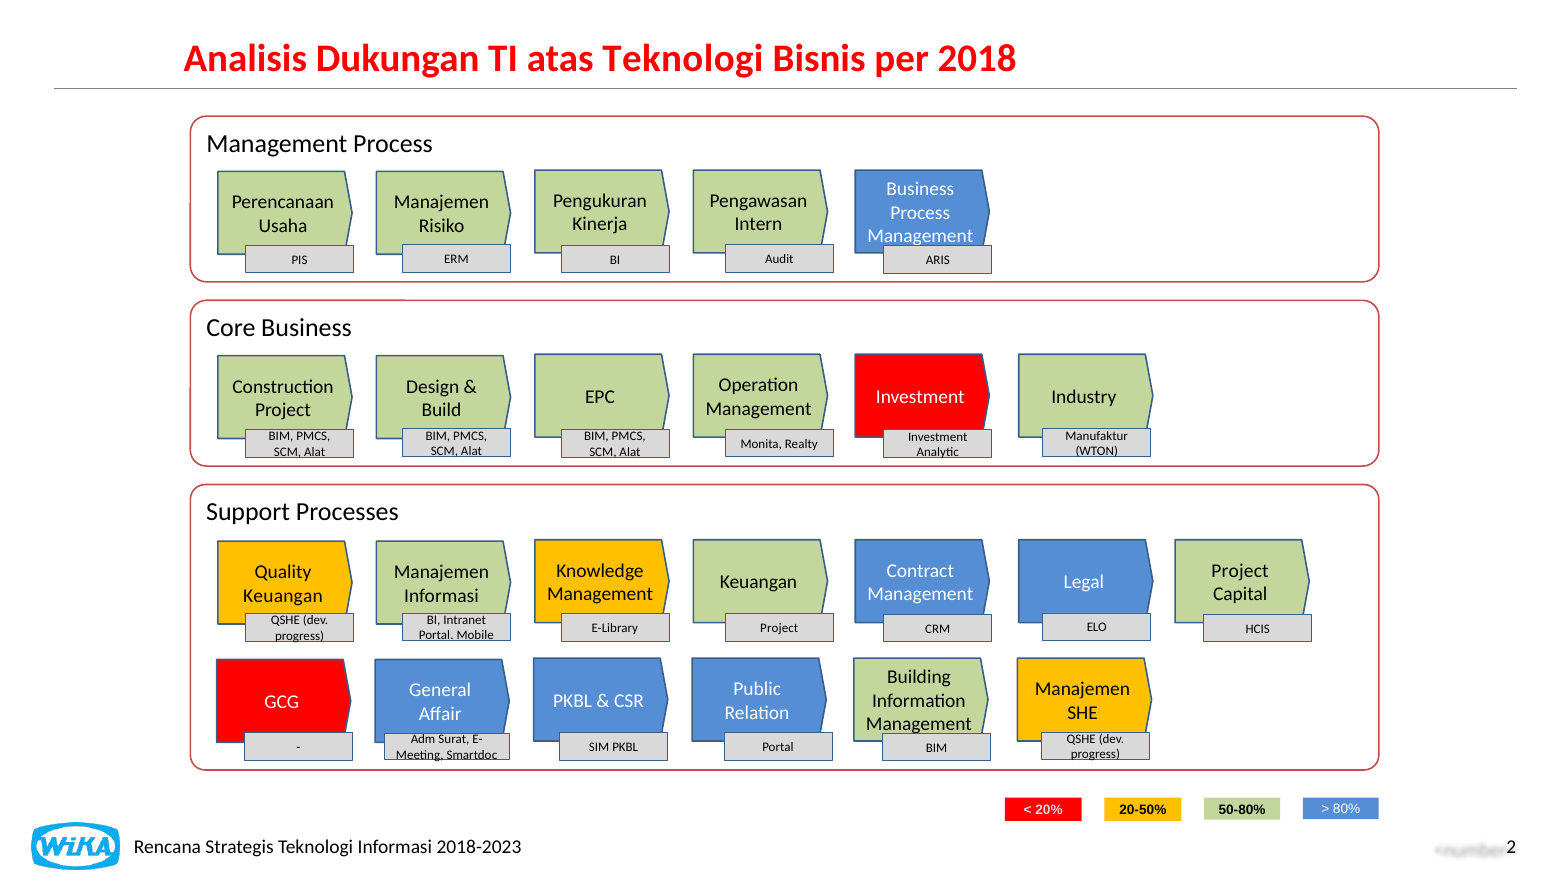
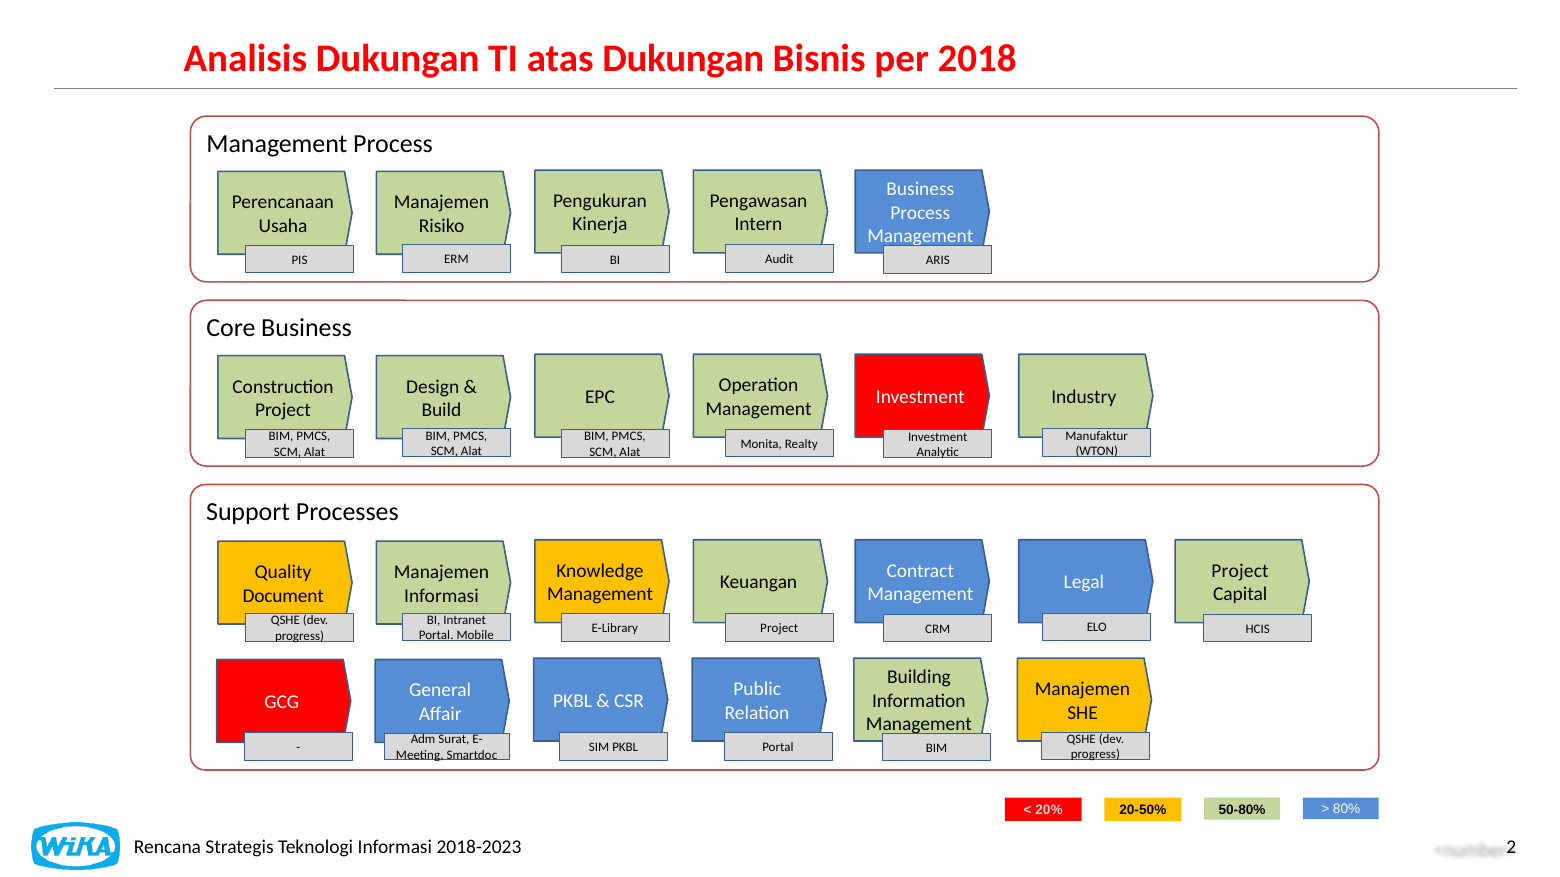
atas Teknologi: Teknologi -> Dukungan
Keuangan at (283, 596): Keuangan -> Document
